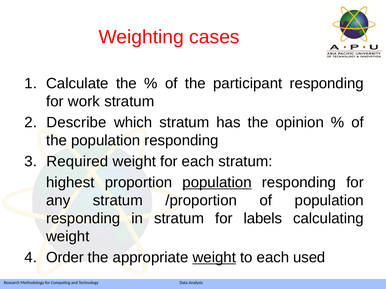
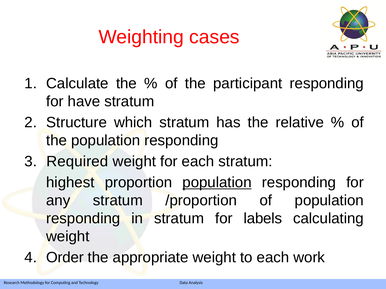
work: work -> have
Describe: Describe -> Structure
opinion: opinion -> relative
weight at (214, 258) underline: present -> none
used: used -> work
